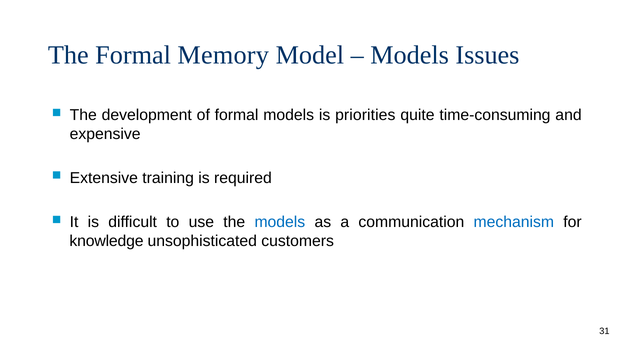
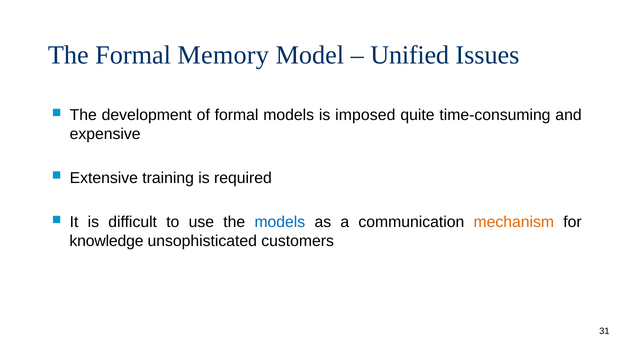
Models at (410, 55): Models -> Unified
priorities: priorities -> imposed
mechanism colour: blue -> orange
